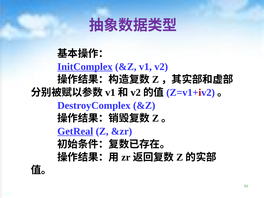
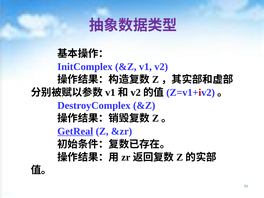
InitComplex underline: present -> none
